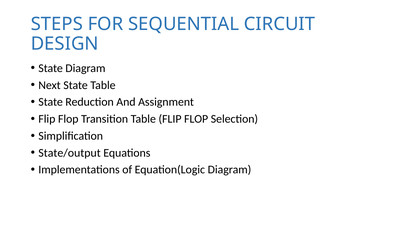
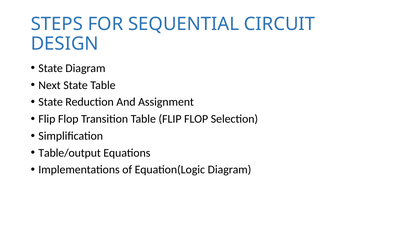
State/output: State/output -> Table/output
